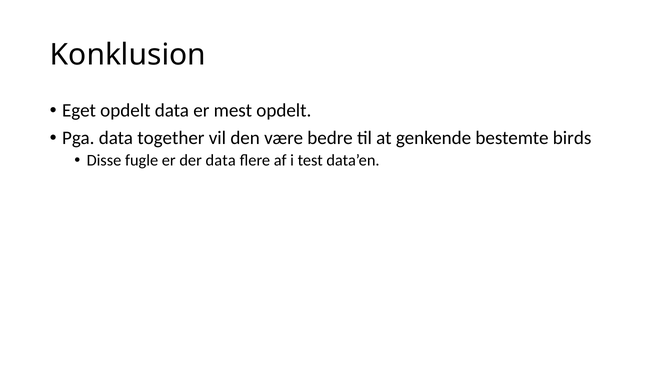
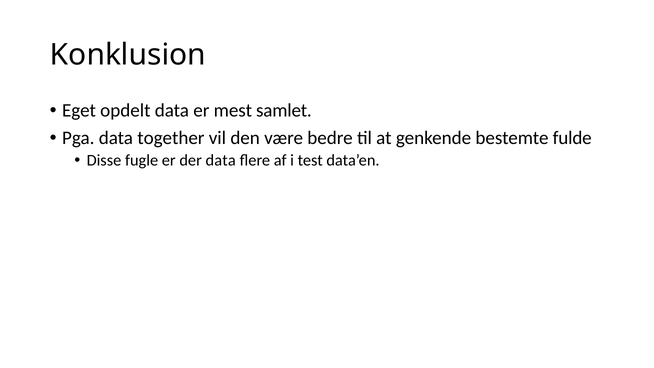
mest opdelt: opdelt -> samlet
birds: birds -> fulde
